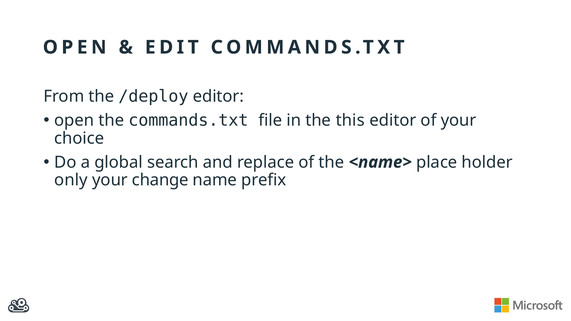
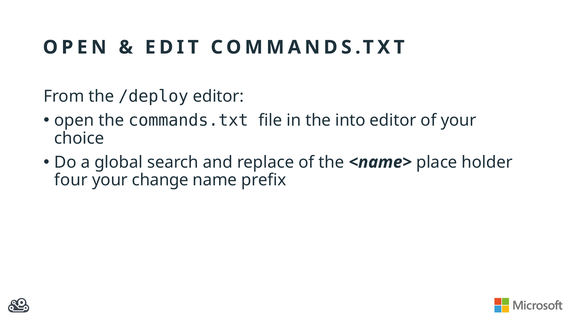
this: this -> into
only: only -> four
